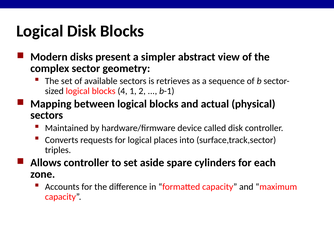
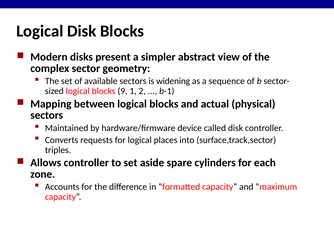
retrieves: retrieves -> widening
4: 4 -> 9
